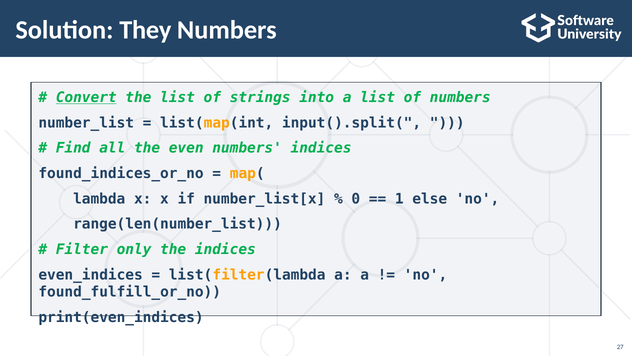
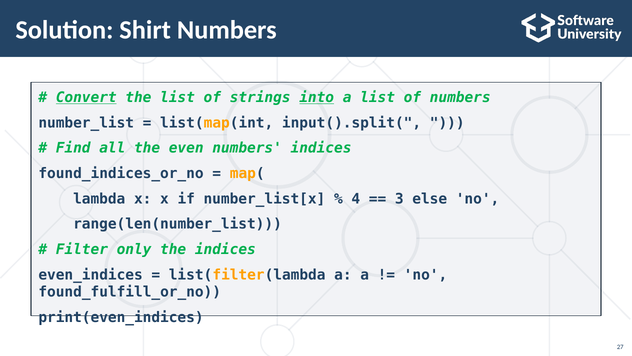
They: They -> Shirt
into underline: none -> present
0: 0 -> 4
1: 1 -> 3
